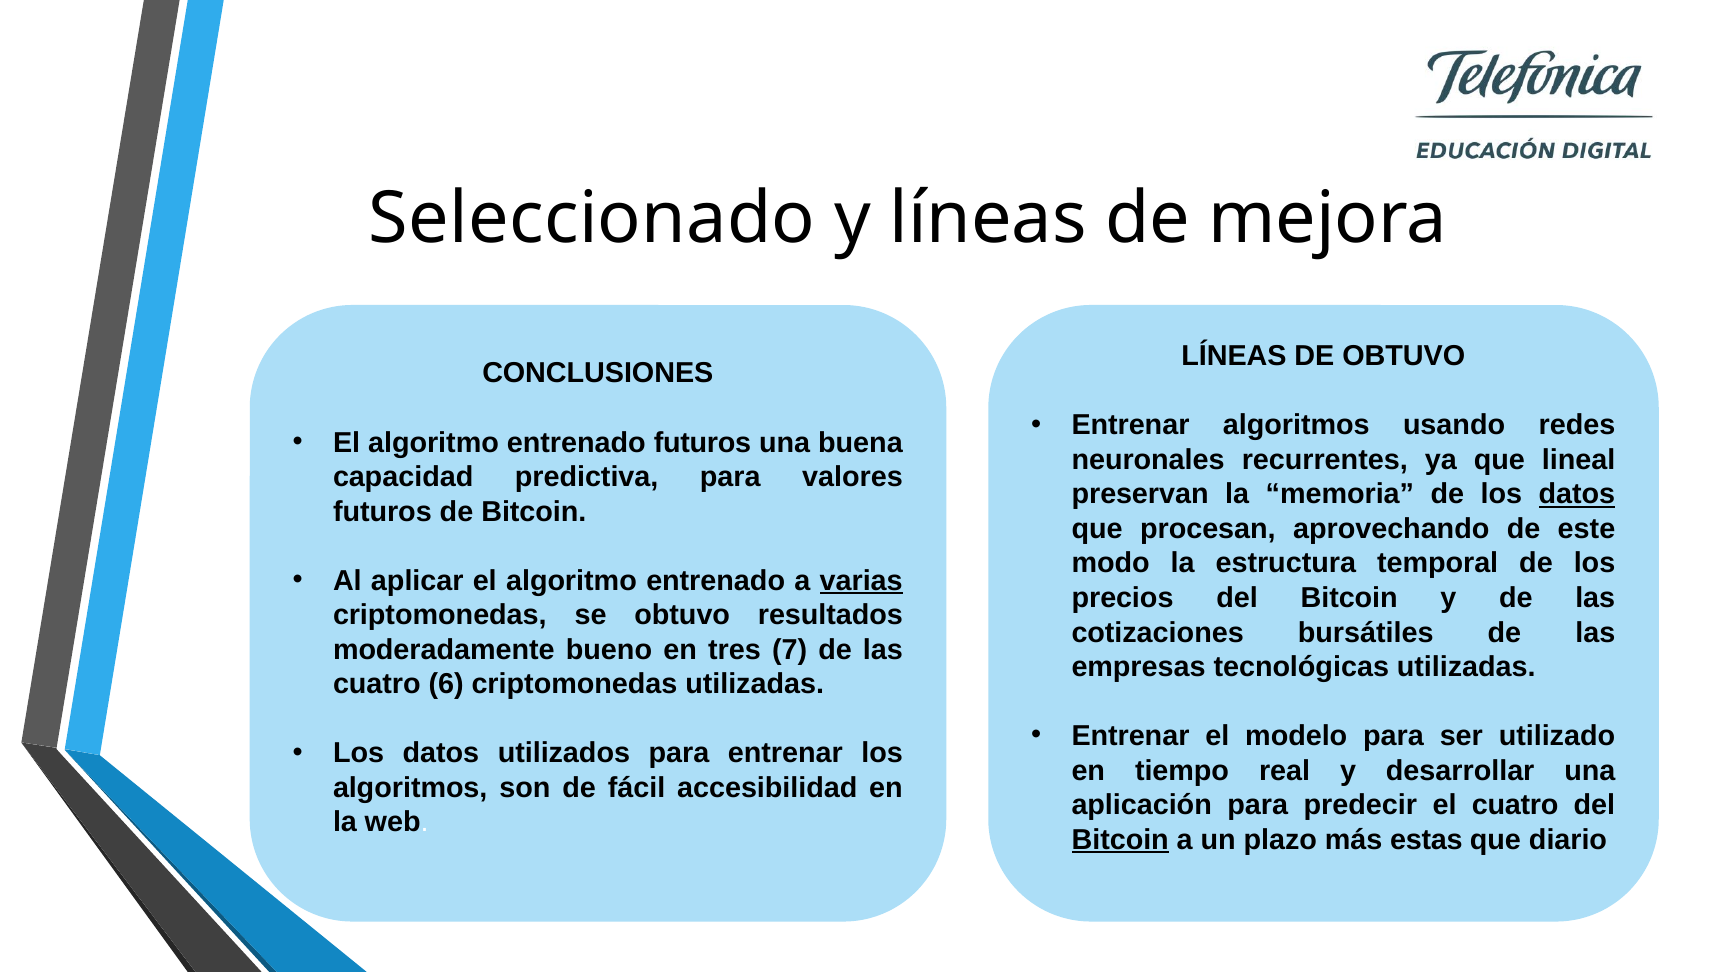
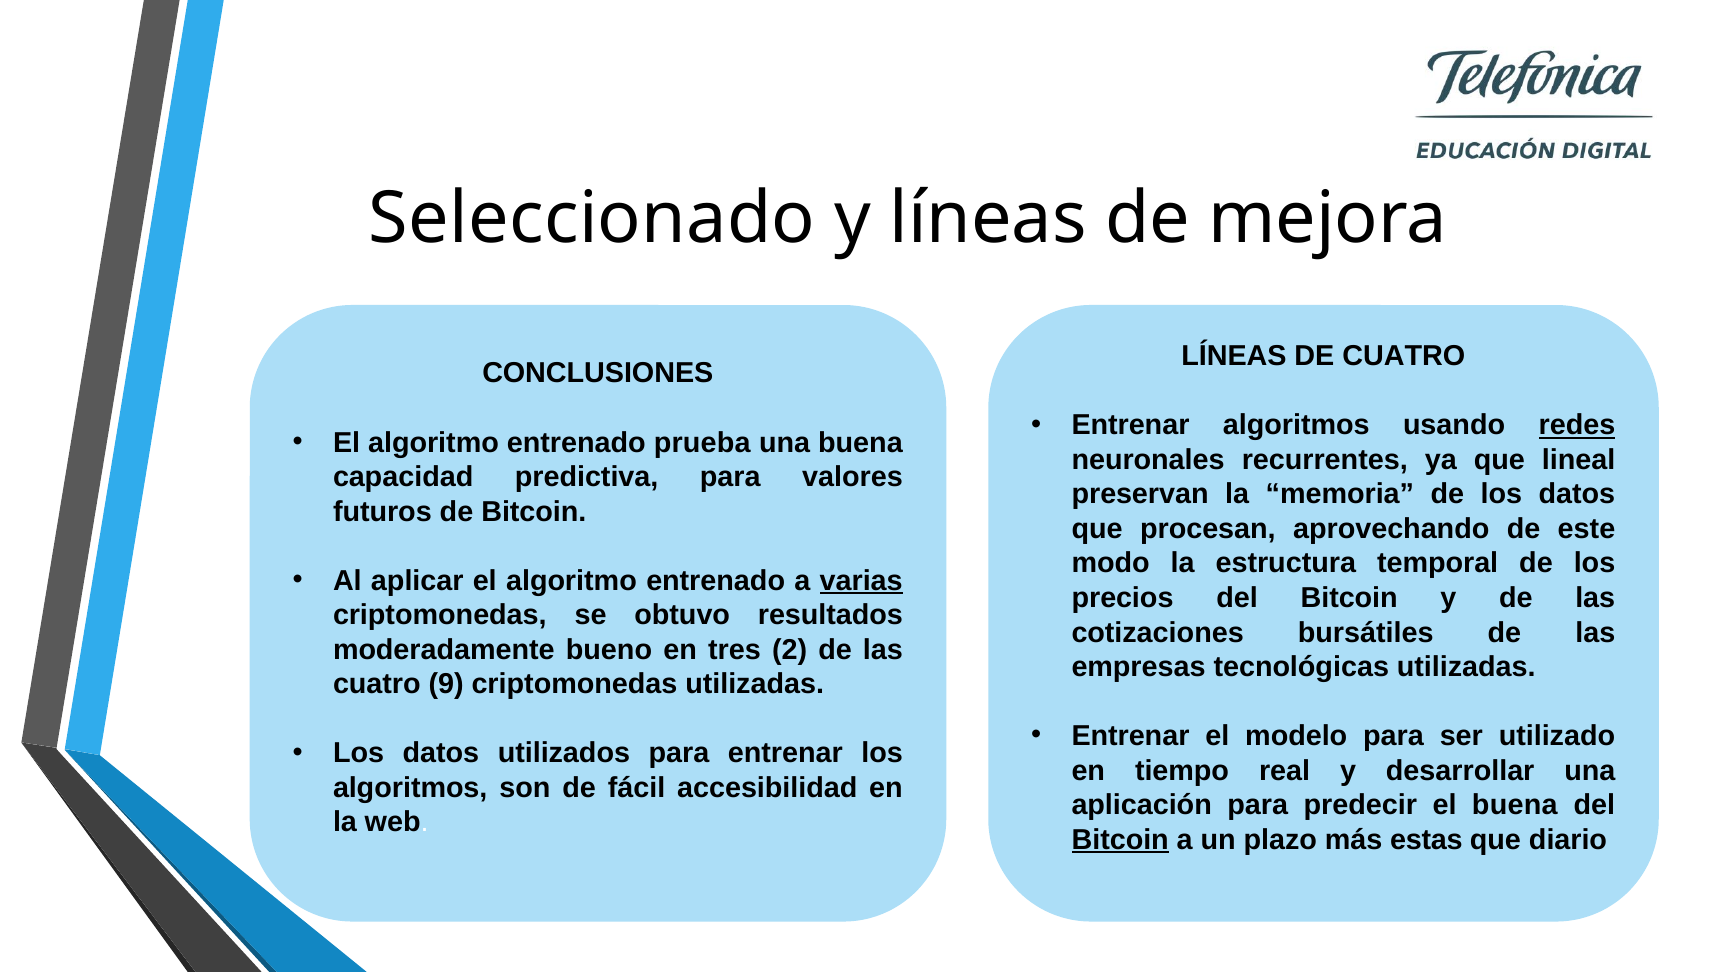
DE OBTUVO: OBTUVO -> CUATRO
redes underline: none -> present
entrenado futuros: futuros -> prueba
datos at (1577, 494) underline: present -> none
7: 7 -> 2
6: 6 -> 9
el cuatro: cuatro -> buena
